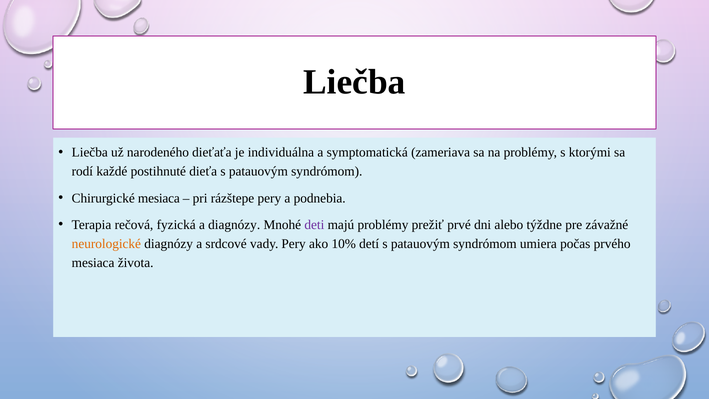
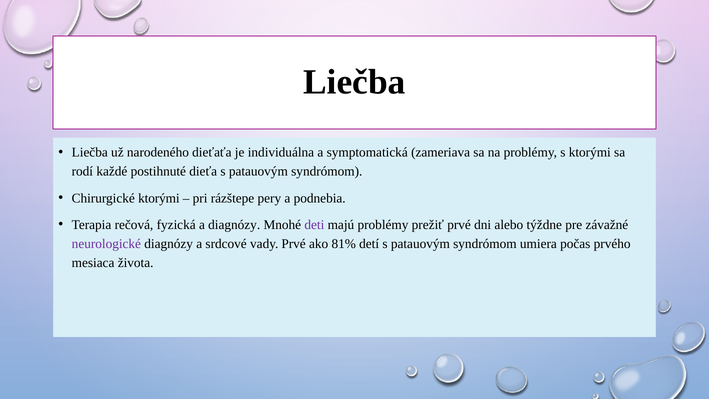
Chirurgické mesiaca: mesiaca -> ktorými
neurologické colour: orange -> purple
vady Pery: Pery -> Prvé
10%: 10% -> 81%
